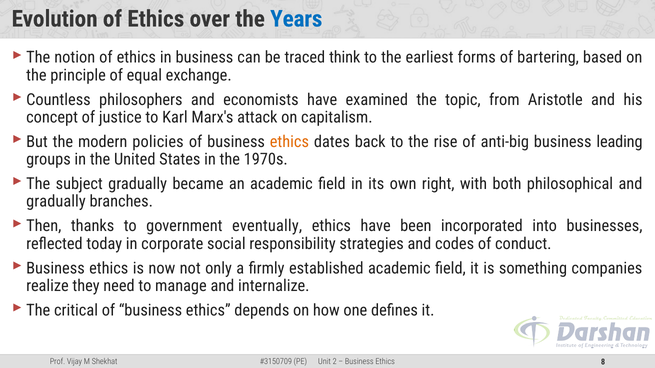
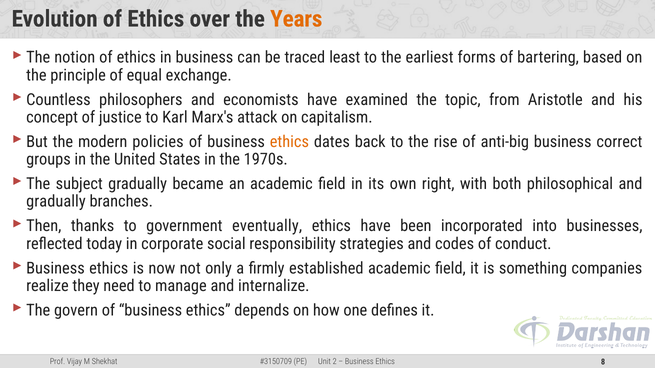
Years colour: blue -> orange
think: think -> least
leading: leading -> correct
critical: critical -> govern
